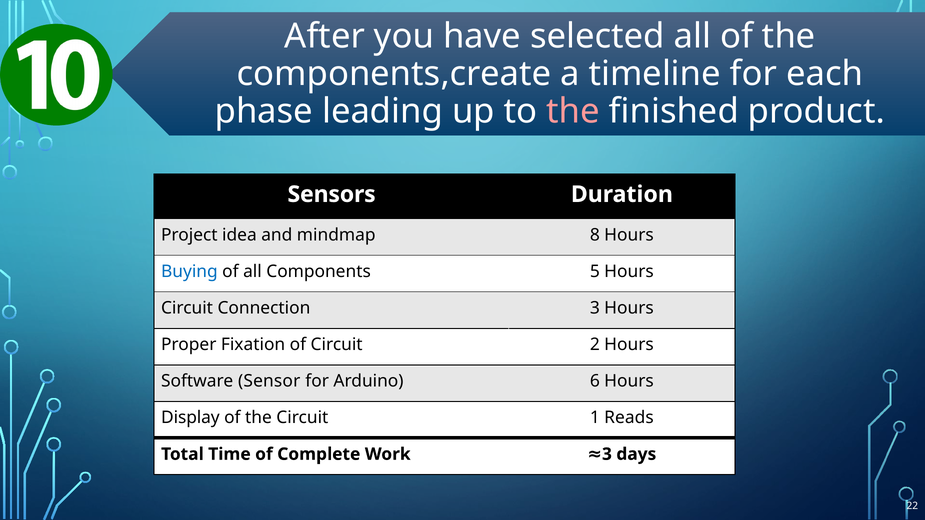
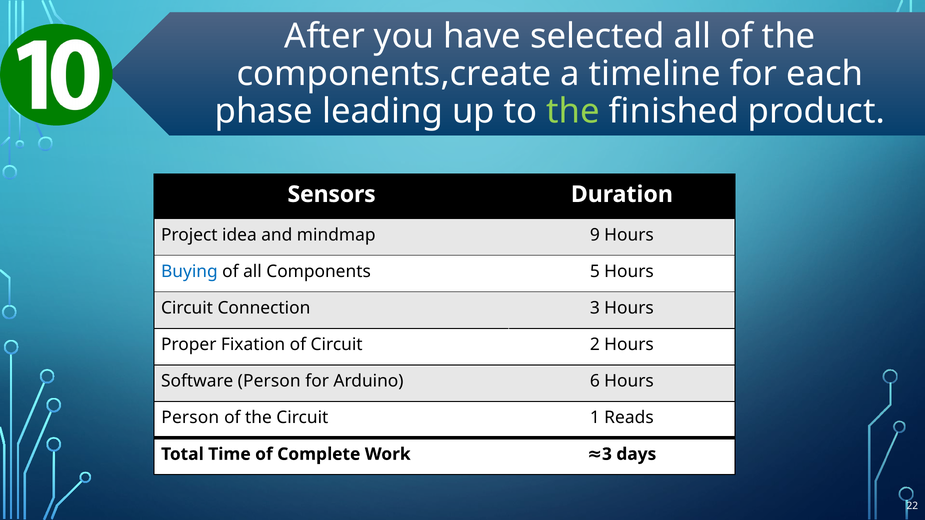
the at (573, 111) colour: pink -> light green
8: 8 -> 9
Software Sensor: Sensor -> Person
Display at (190, 418): Display -> Person
